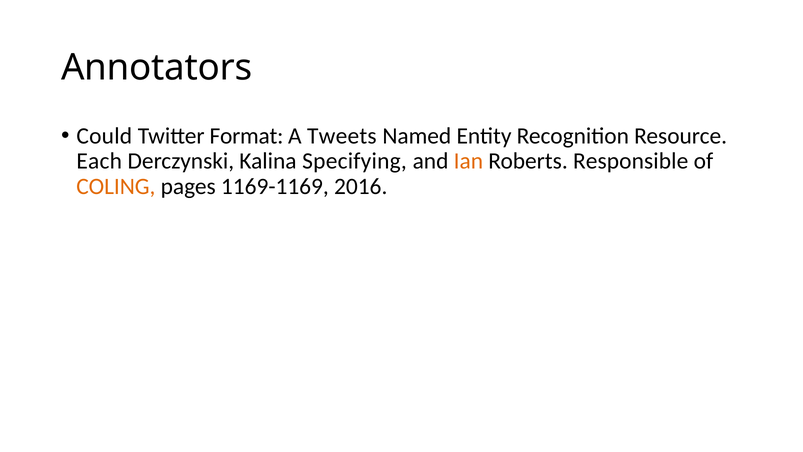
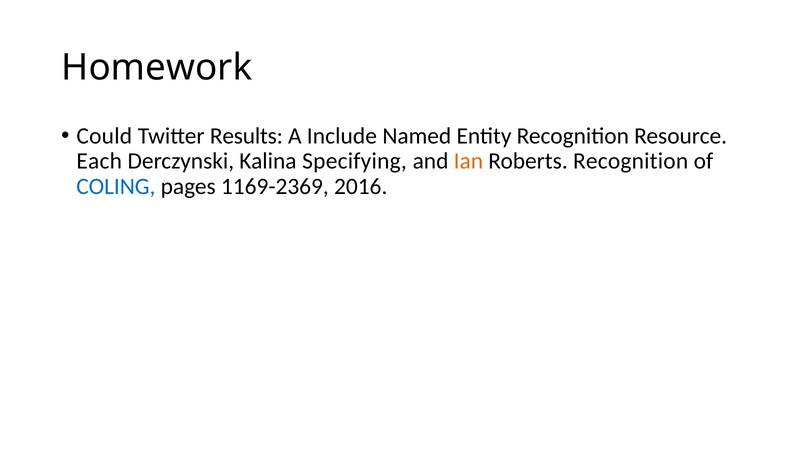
Annotators: Annotators -> Homework
Format: Format -> Results
Tweets: Tweets -> Include
Roberts Responsible: Responsible -> Recognition
COLING colour: orange -> blue
1169-1169: 1169-1169 -> 1169-2369
